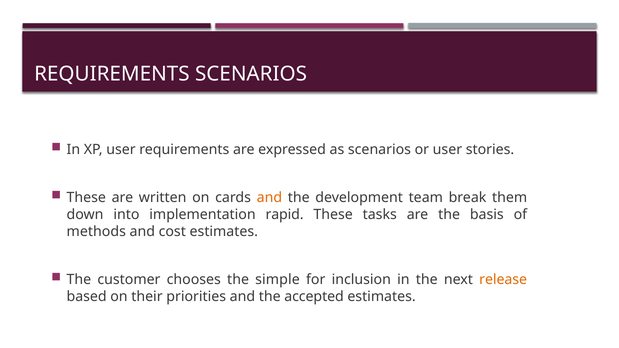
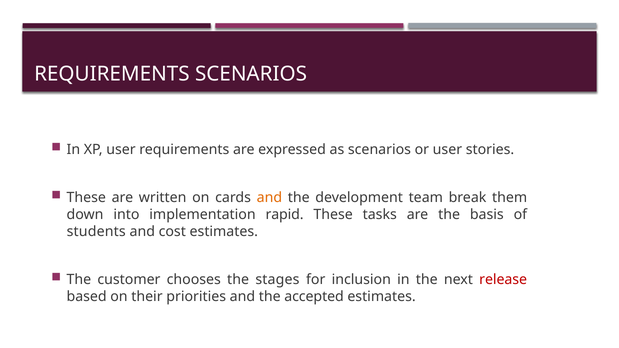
methods: methods -> students
simple: simple -> stages
release colour: orange -> red
